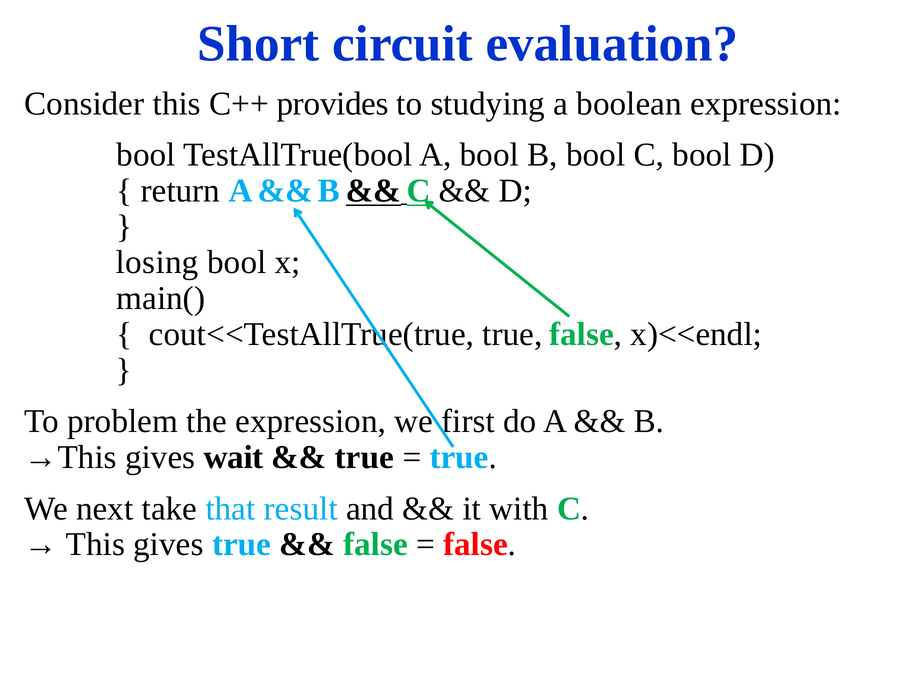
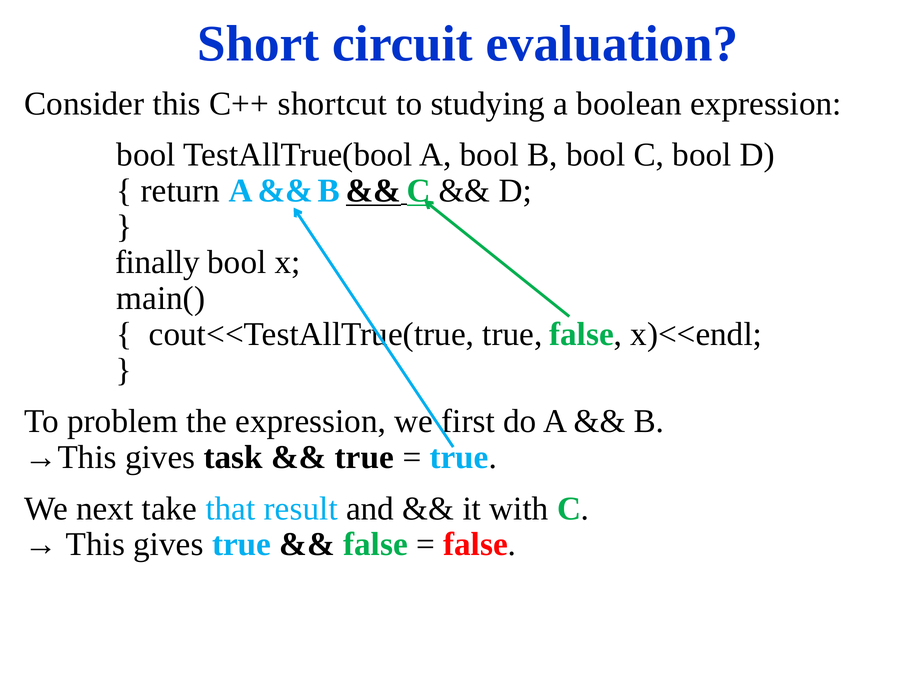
provides: provides -> shortcut
losing: losing -> finally
wait: wait -> task
